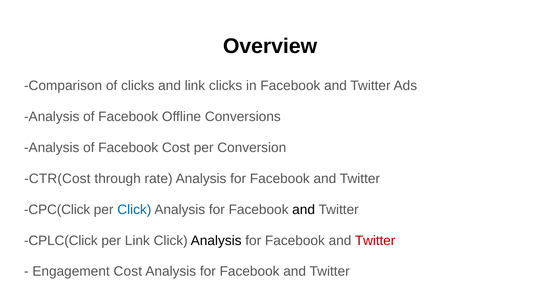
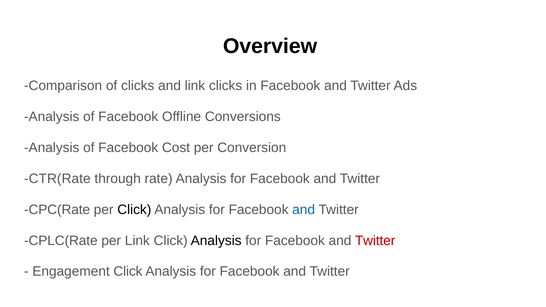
CTR(Cost: CTR(Cost -> CTR(Rate
CPC(Click: CPC(Click -> CPC(Rate
Click at (134, 210) colour: blue -> black
and at (304, 210) colour: black -> blue
CPLC(Click: CPLC(Click -> CPLC(Rate
Engagement Cost: Cost -> Click
